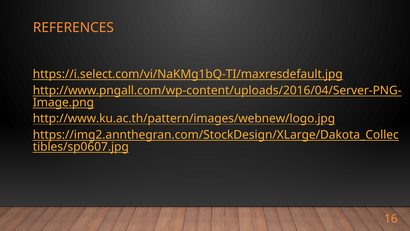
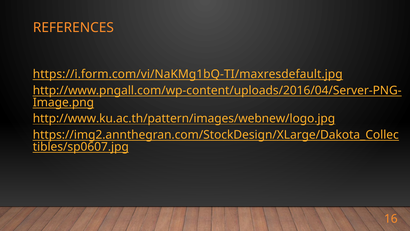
https://i.select.com/vi/NaKMg1bQ-TI/maxresdefault.jpg: https://i.select.com/vi/NaKMg1bQ-TI/maxresdefault.jpg -> https://i.form.com/vi/NaKMg1bQ-TI/maxresdefault.jpg
